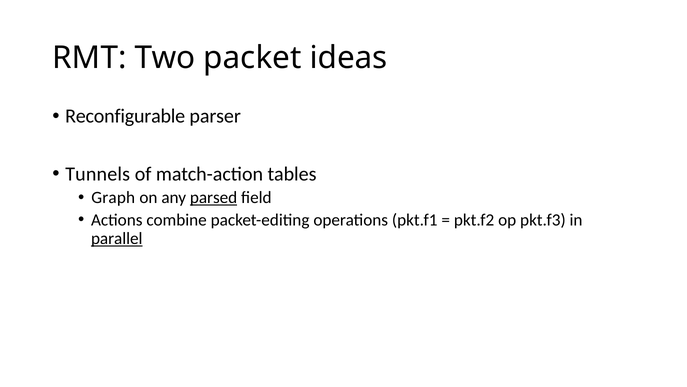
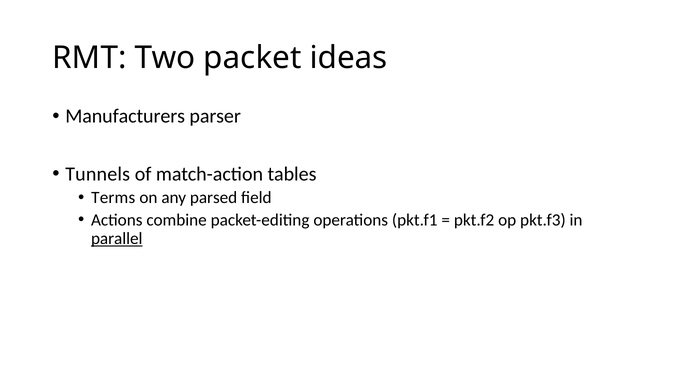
Reconfigurable: Reconfigurable -> Manufacturers
Graph: Graph -> Terms
parsed underline: present -> none
